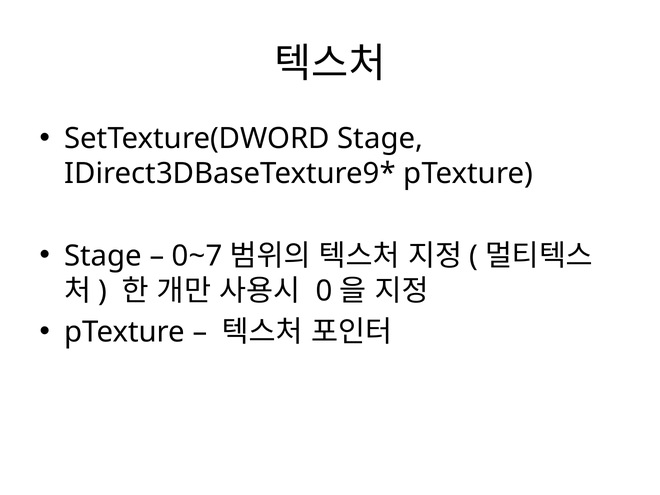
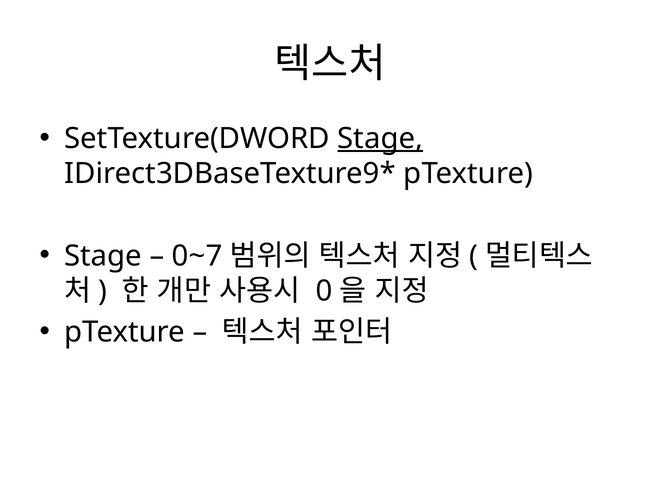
Stage at (380, 138) underline: none -> present
